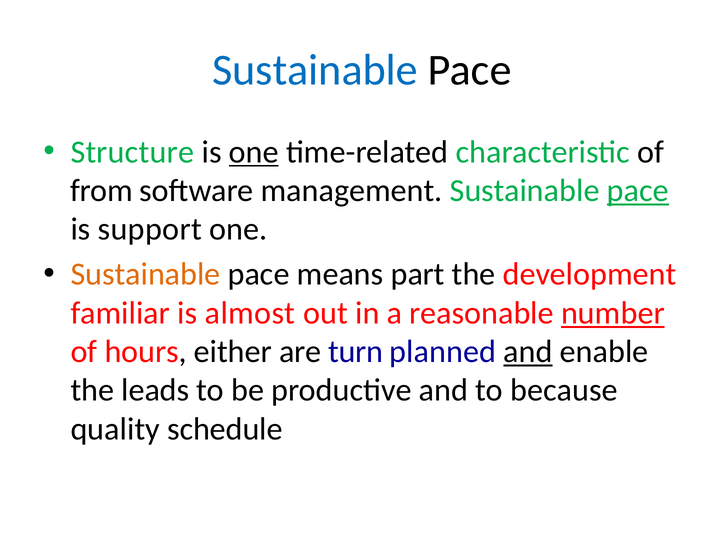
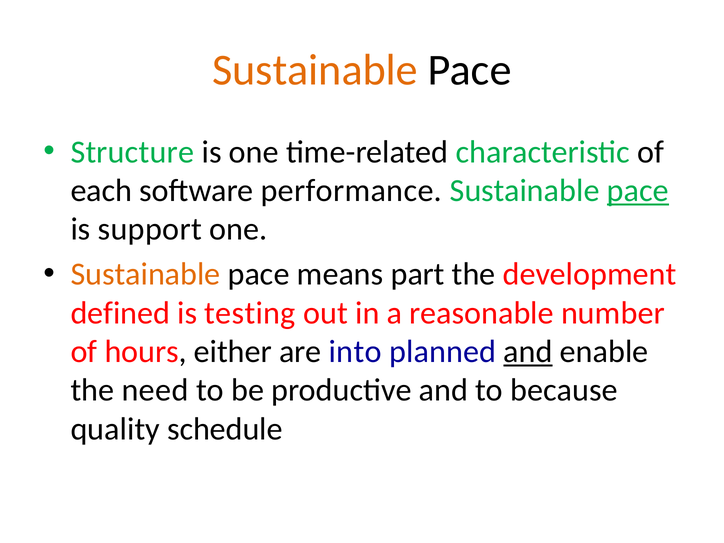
Sustainable at (315, 70) colour: blue -> orange
one at (254, 152) underline: present -> none
from: from -> each
management: management -> performance
familiar: familiar -> defined
almost: almost -> testing
number underline: present -> none
turn: turn -> into
leads: leads -> need
